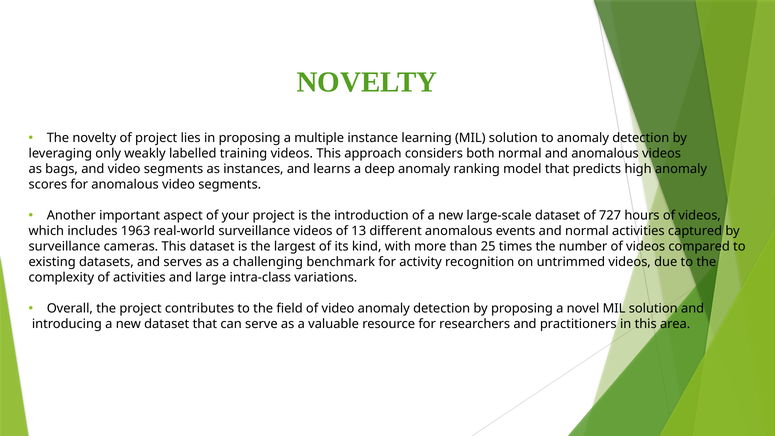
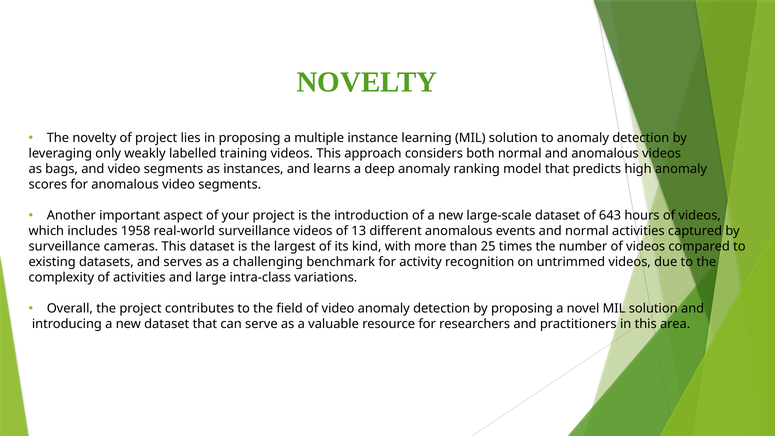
727: 727 -> 643
1963: 1963 -> 1958
